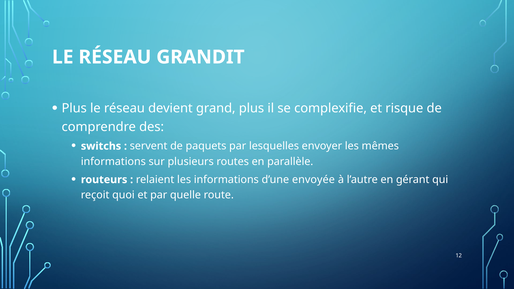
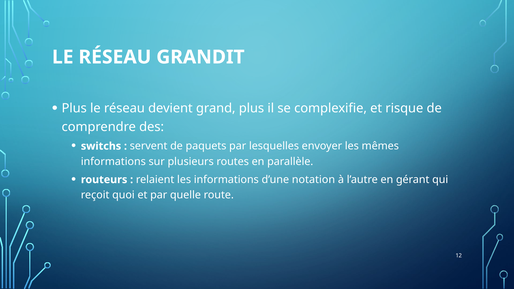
envoyée: envoyée -> notation
